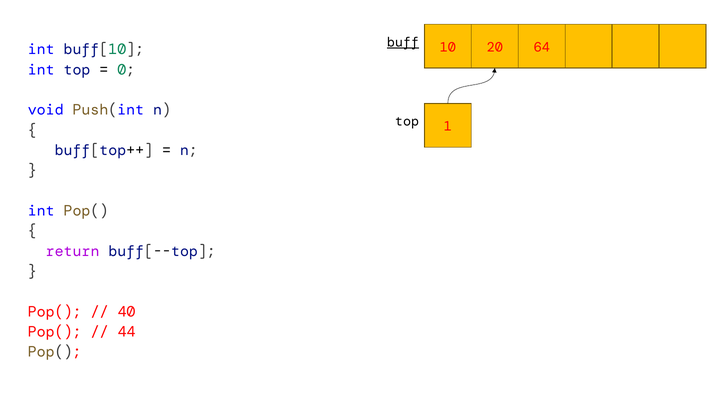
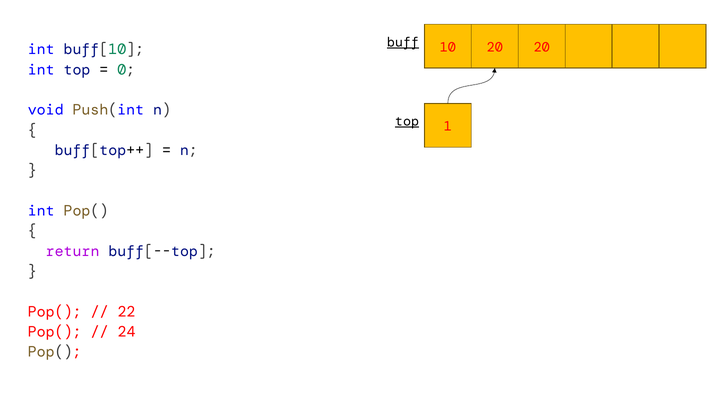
20 64: 64 -> 20
top at (407, 121) underline: none -> present
40: 40 -> 22
44: 44 -> 24
